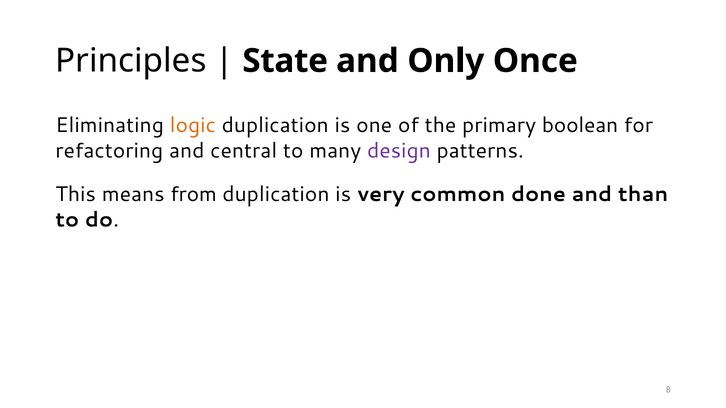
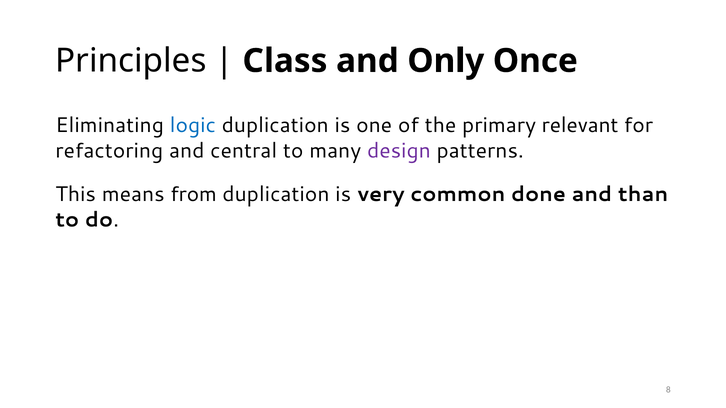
State: State -> Class
logic colour: orange -> blue
boolean: boolean -> relevant
